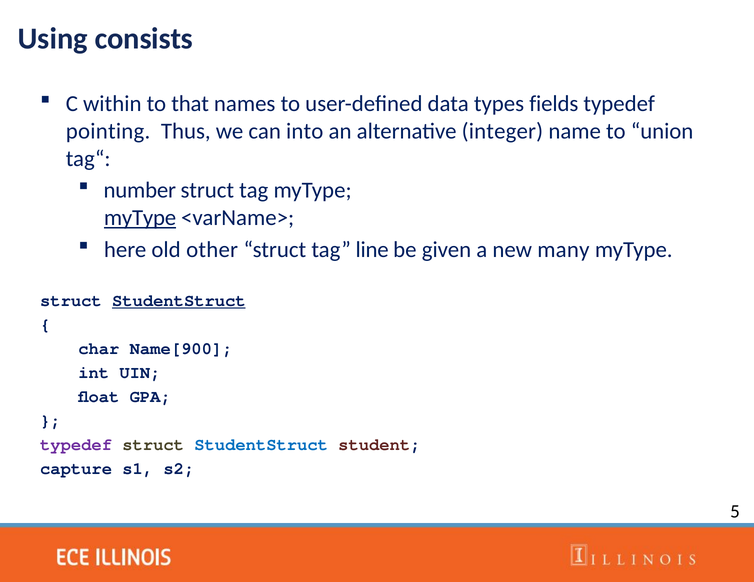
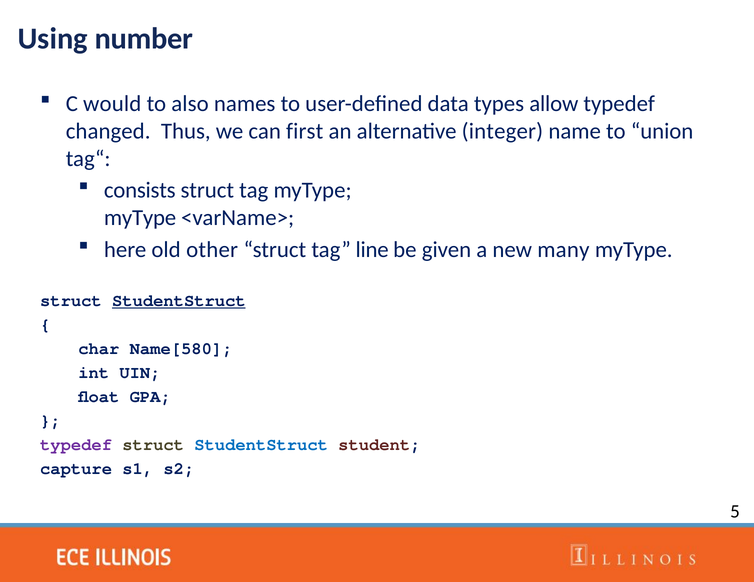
consists: consists -> number
within: within -> would
that: that -> also
fields: fields -> allow
pointing: pointing -> changed
into: into -> first
number: number -> consists
myType at (140, 218) underline: present -> none
Name[900: Name[900 -> Name[580
